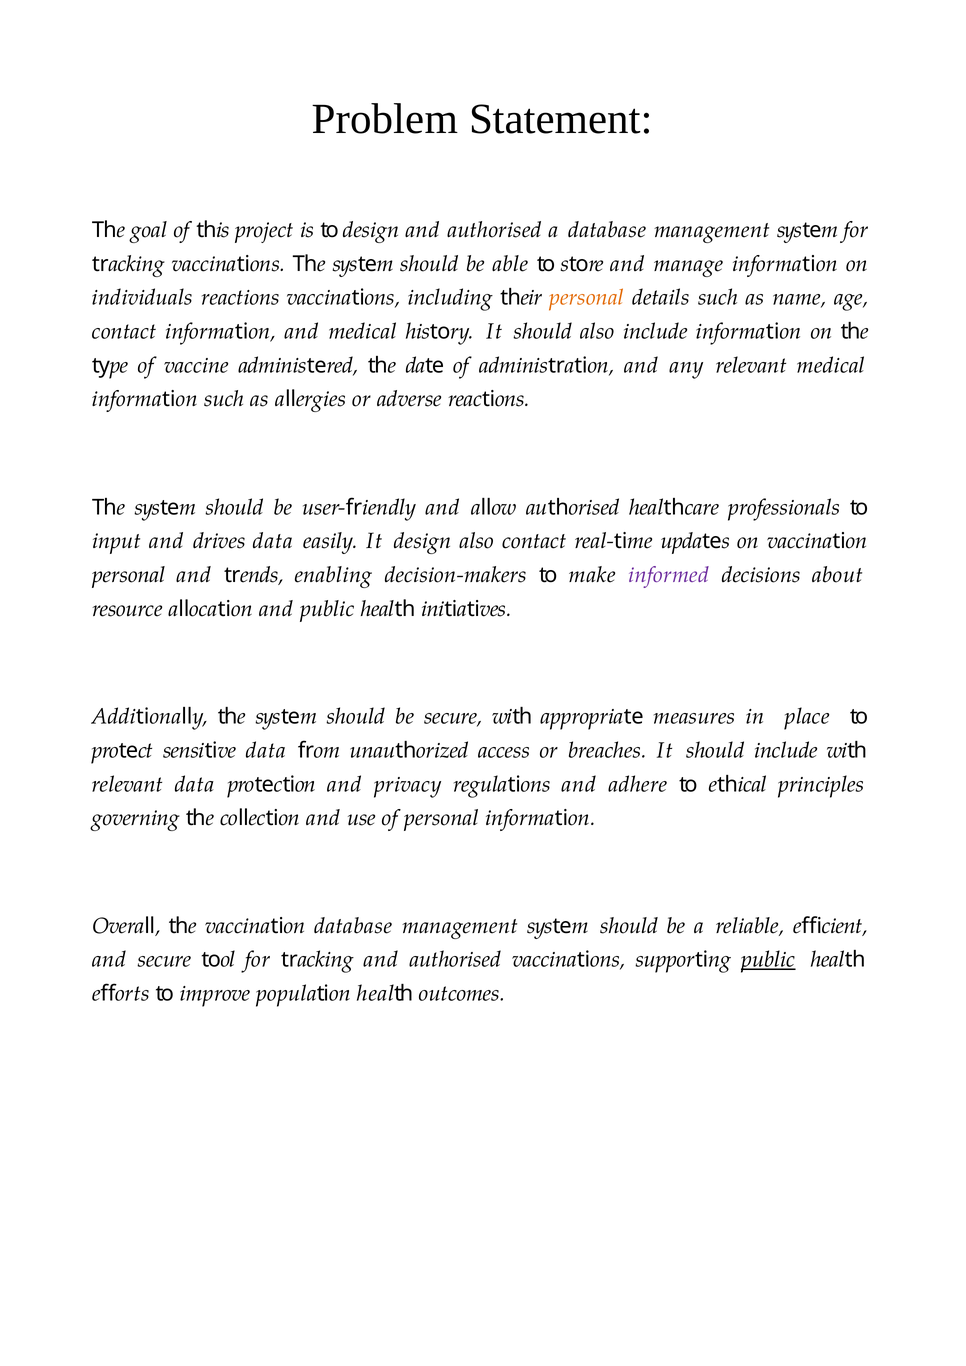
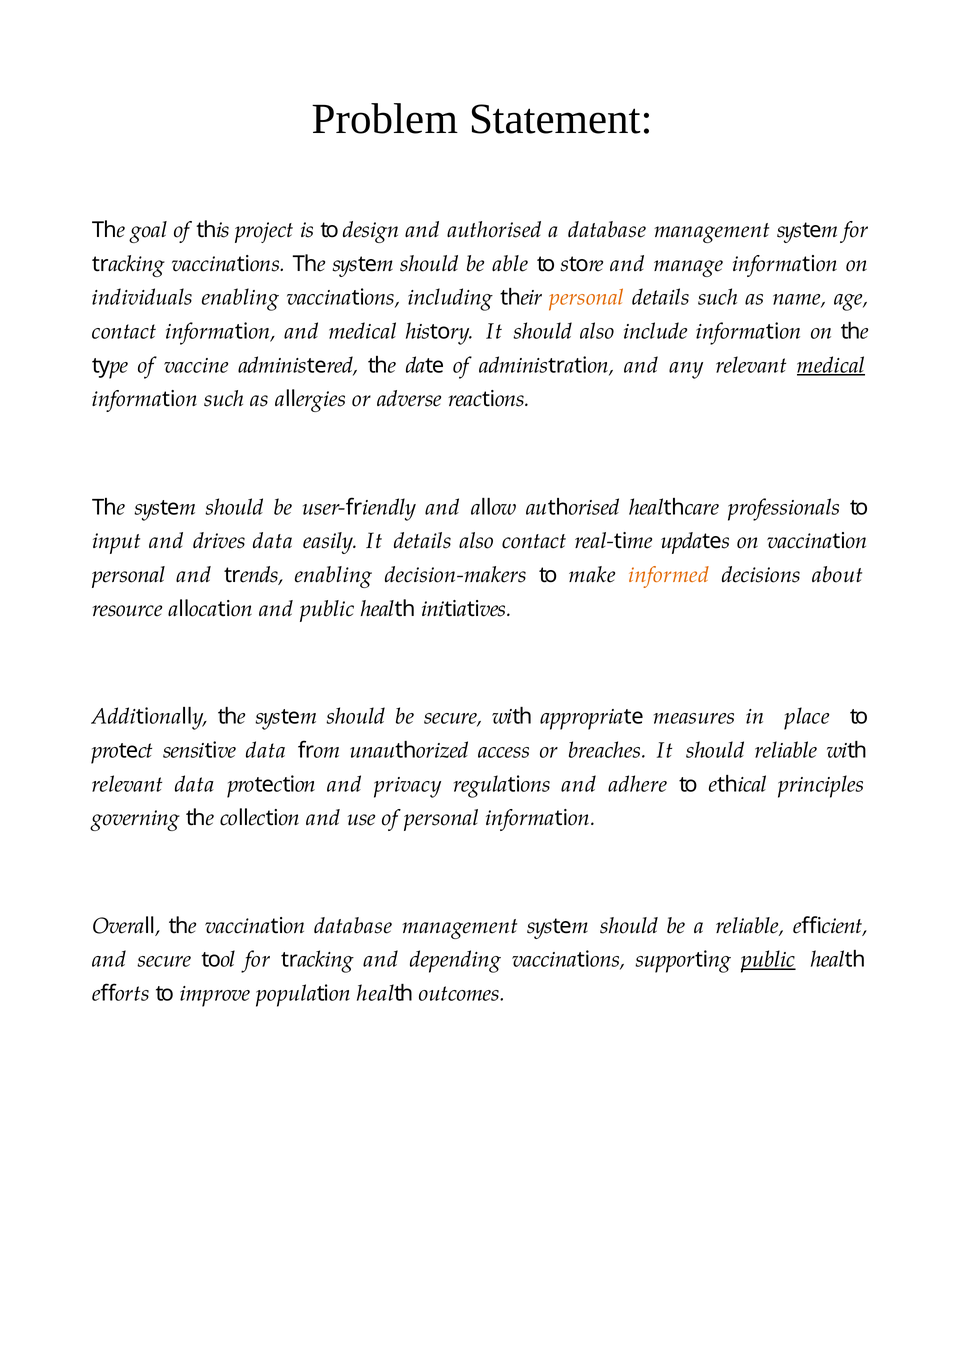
individuals reactions: reactions -> enabling
medical at (831, 366) underline: none -> present
It design: design -> details
informed colour: purple -> orange
should include: include -> reliable
tracking and authorised: authorised -> depending
